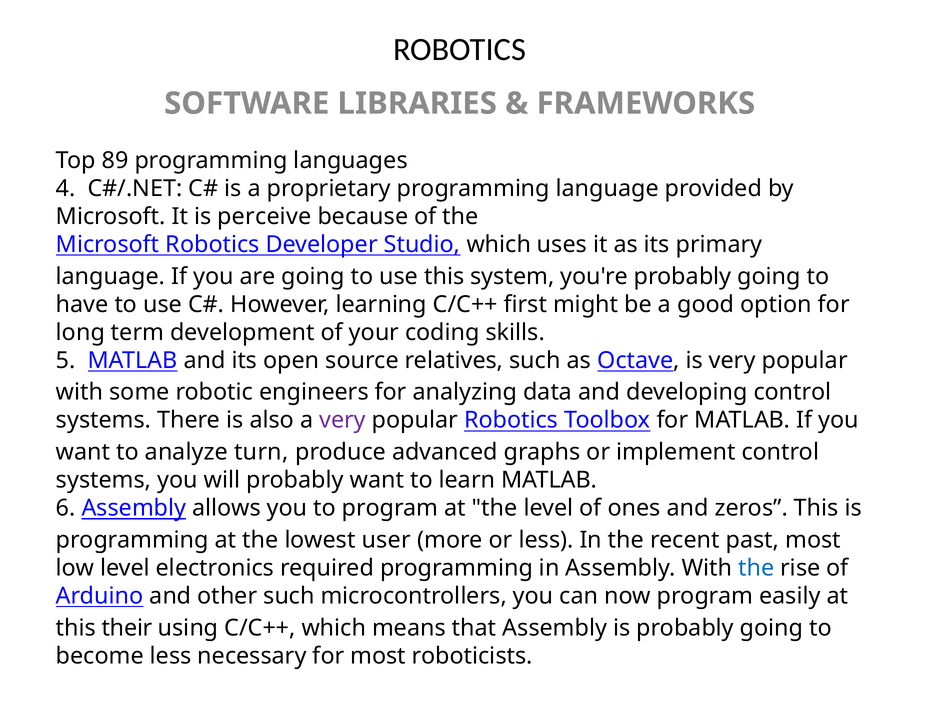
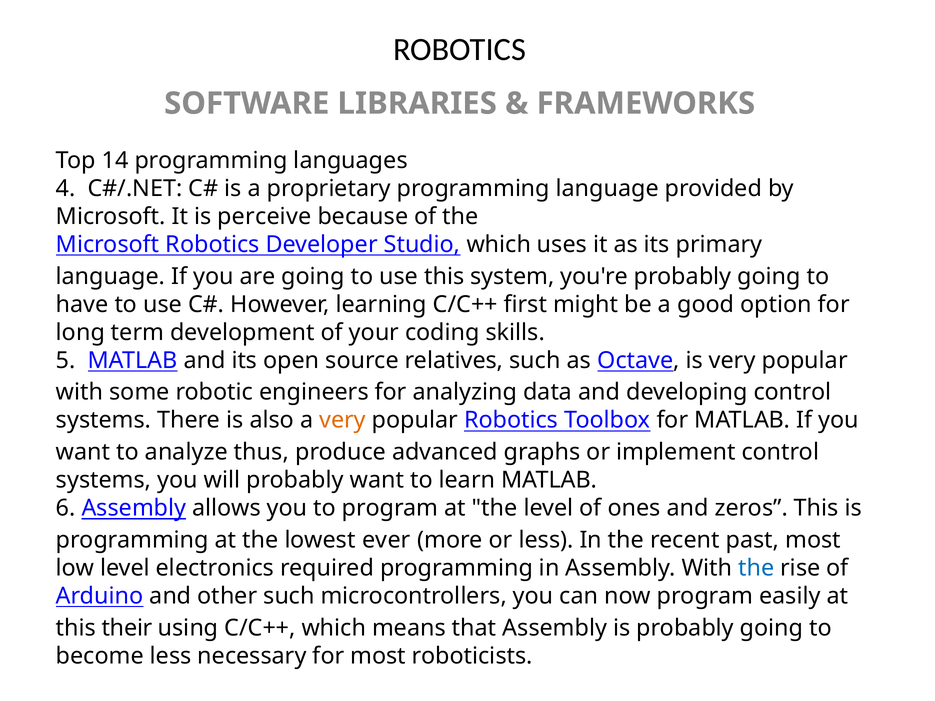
89: 89 -> 14
very at (343, 420) colour: purple -> orange
turn: turn -> thus
user: user -> ever
